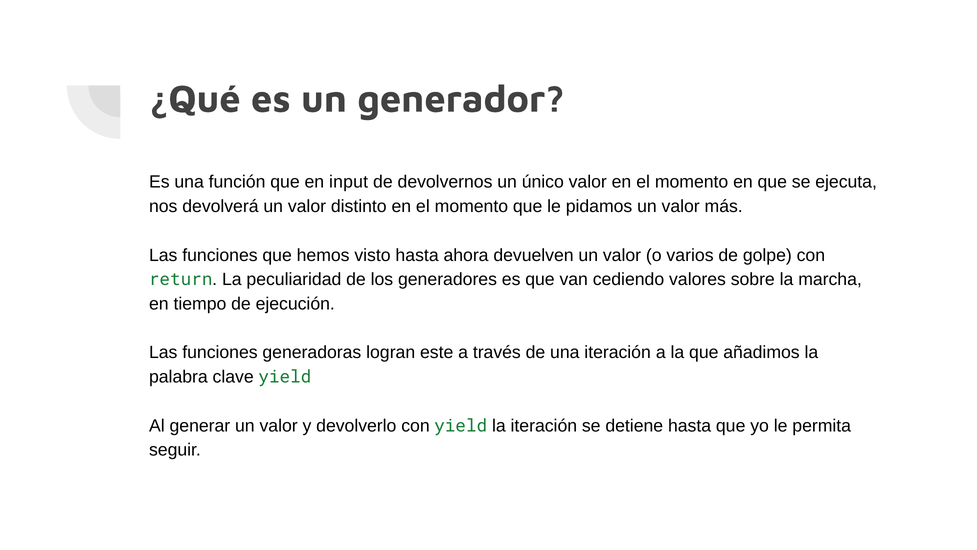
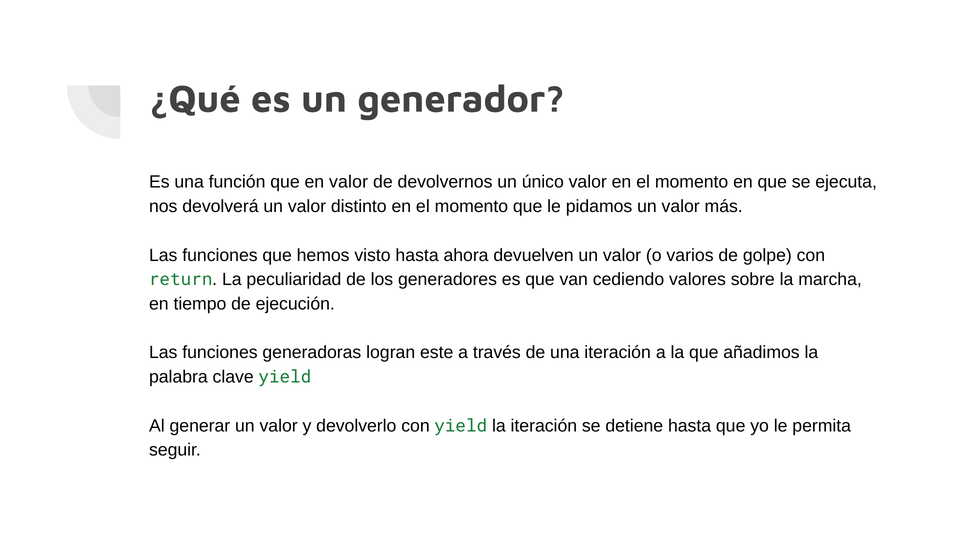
en input: input -> valor
